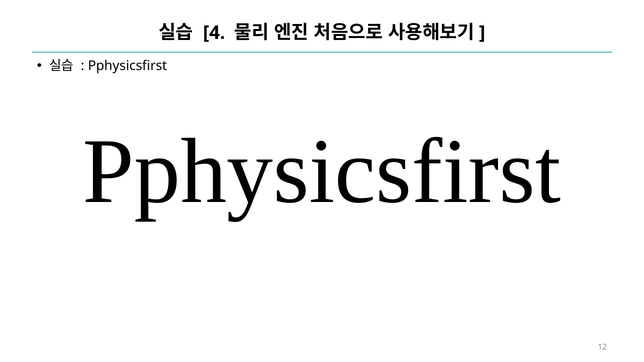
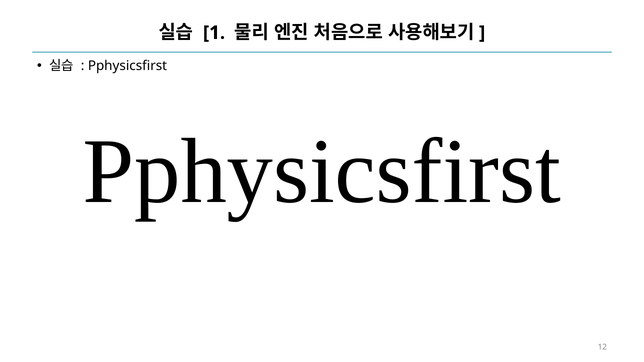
4: 4 -> 1
